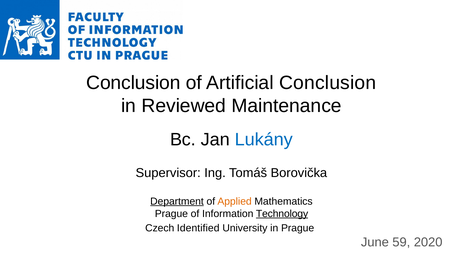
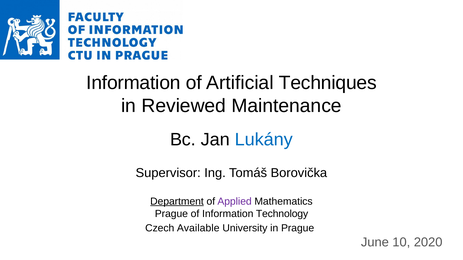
Conclusion at (133, 83): Conclusion -> Information
Artificial Conclusion: Conclusion -> Techniques
Applied colour: orange -> purple
Technology underline: present -> none
Identified: Identified -> Available
59: 59 -> 10
